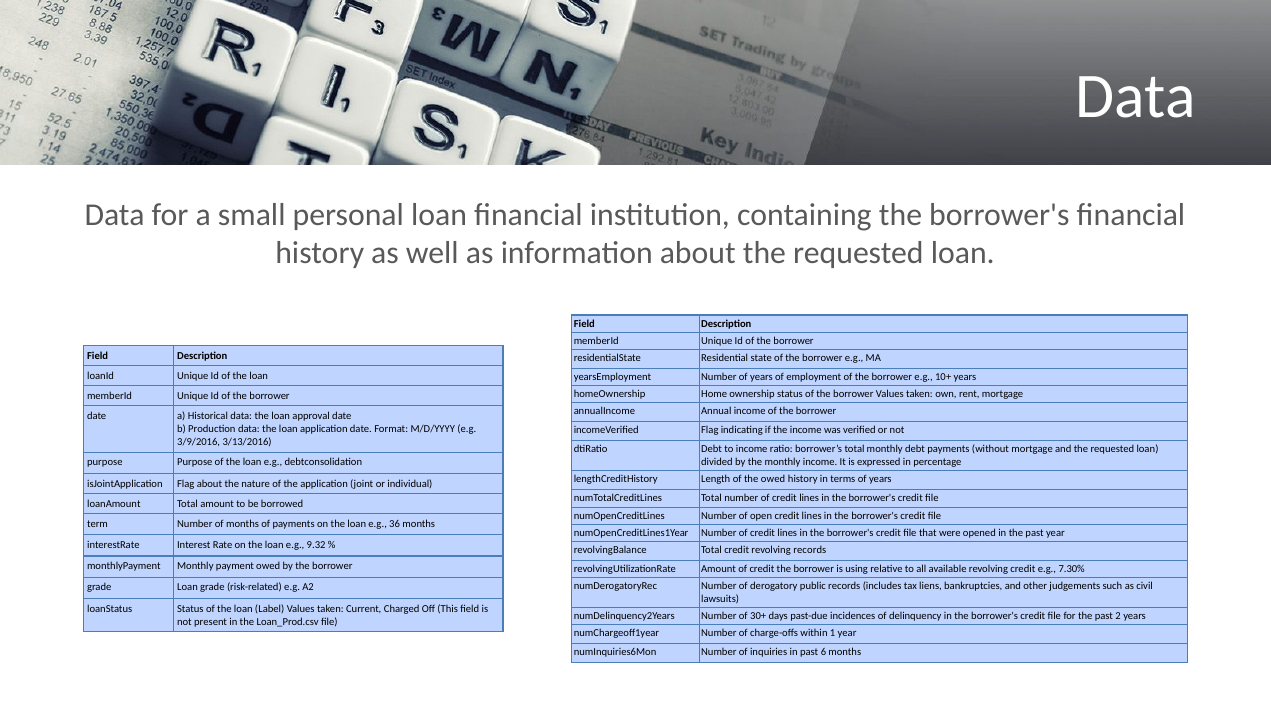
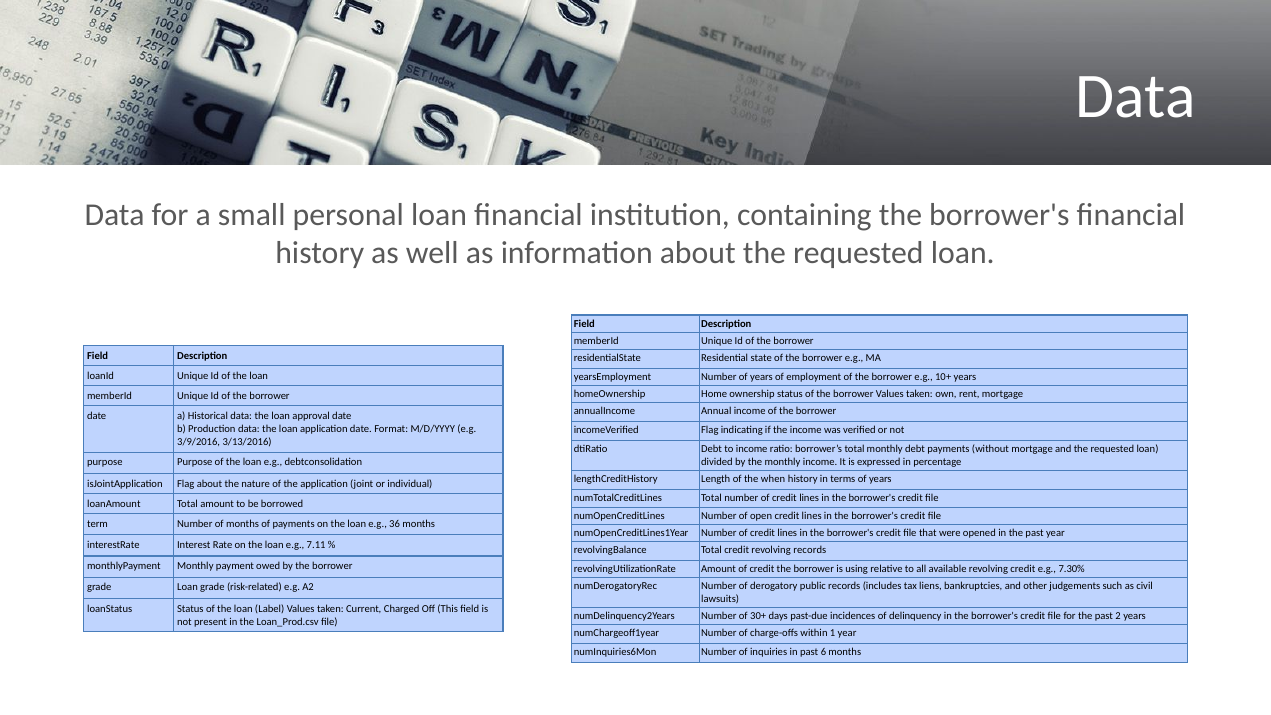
the owed: owed -> when
9.32: 9.32 -> 7.11
